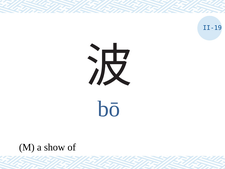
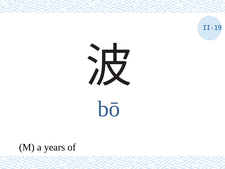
show: show -> years
